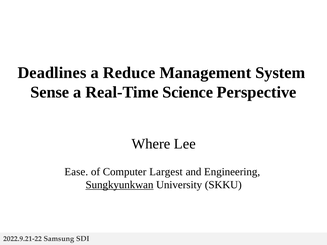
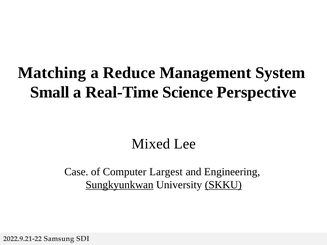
Deadlines: Deadlines -> Matching
Sense: Sense -> Small
Where: Where -> Mixed
Ease: Ease -> Case
SKKU underline: none -> present
